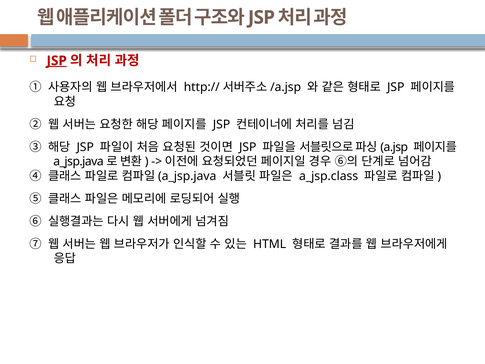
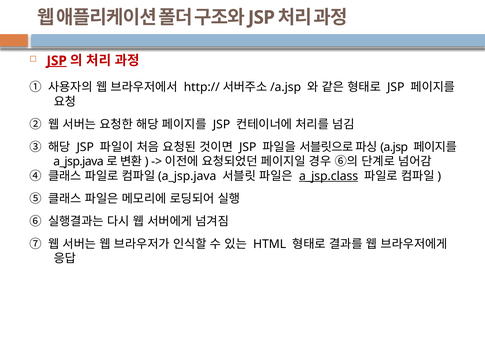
a_jsp.class underline: none -> present
